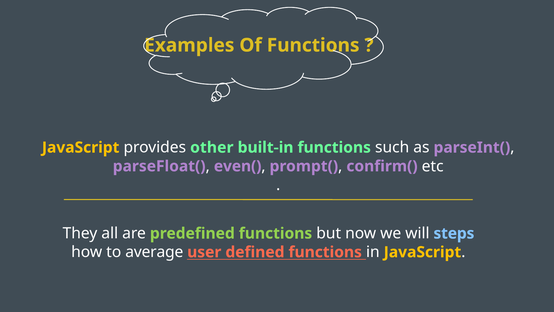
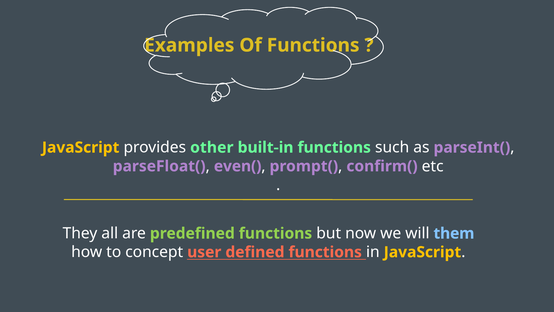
steps: steps -> them
average: average -> concept
